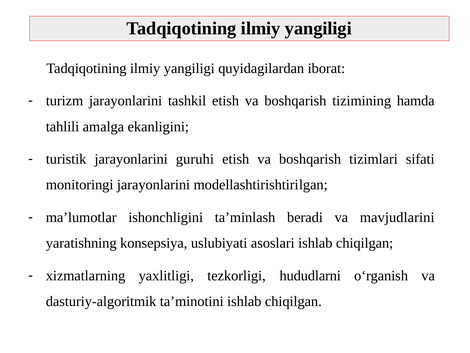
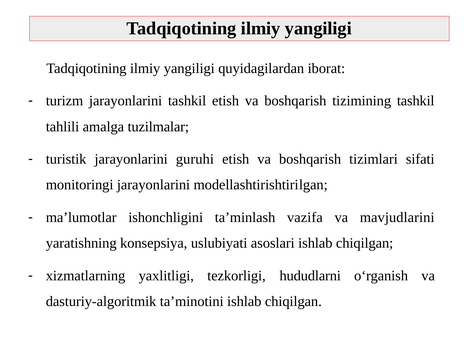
tizimining hamda: hamda -> tashkil
ekanligini: ekanligini -> tuzilmalar
bеradi: bеradi -> vazifa
